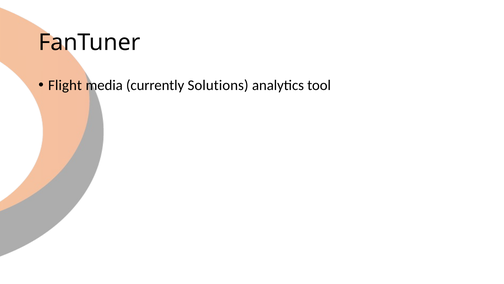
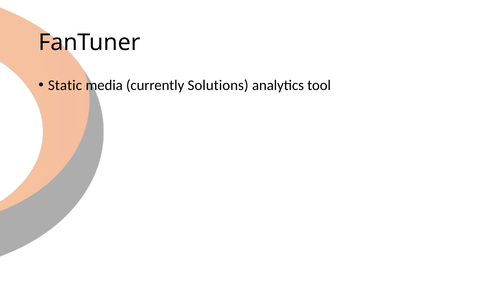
Flight: Flight -> Static
